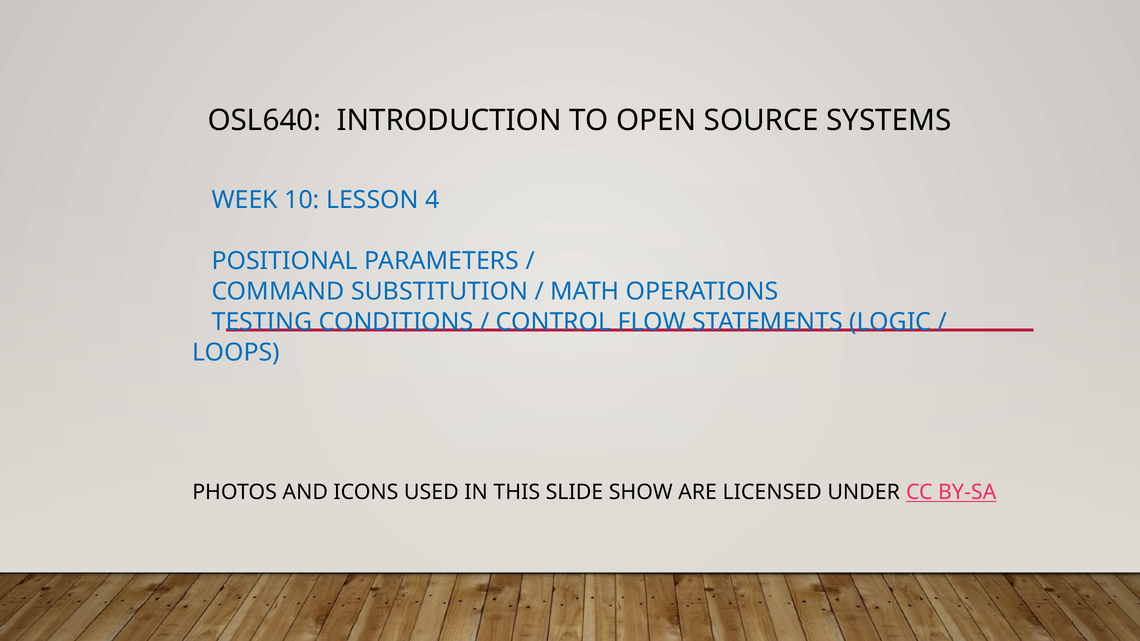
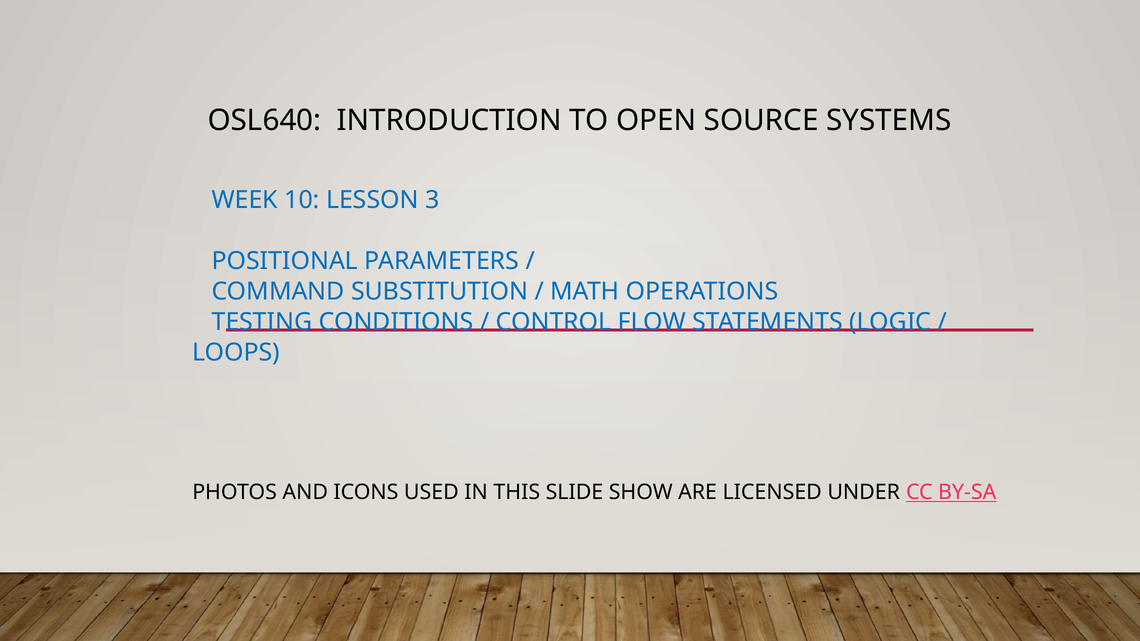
4: 4 -> 3
